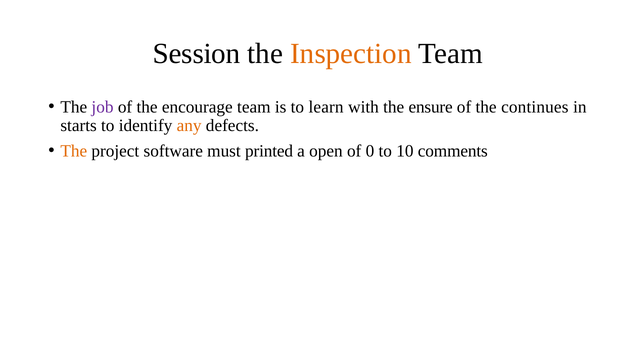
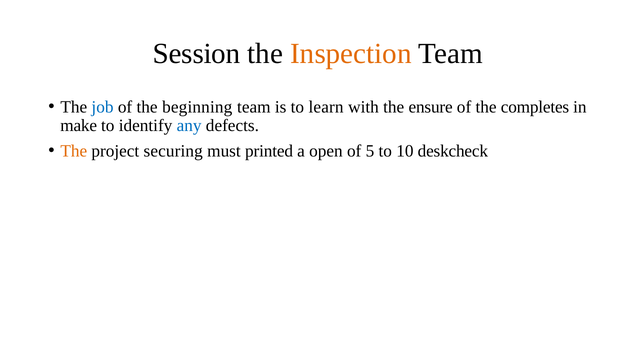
job colour: purple -> blue
encourage: encourage -> beginning
continues: continues -> completes
starts: starts -> make
any colour: orange -> blue
software: software -> securing
0: 0 -> 5
comments: comments -> deskcheck
